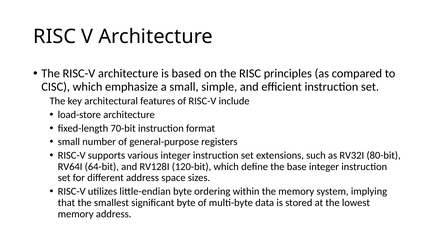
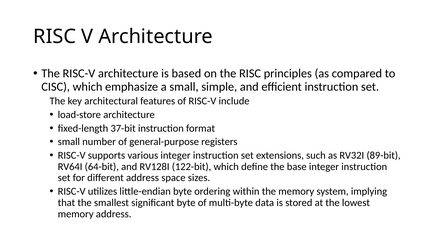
70-bit: 70-bit -> 37-bit
80-bit: 80-bit -> 89-bit
120-bit: 120-bit -> 122-bit
